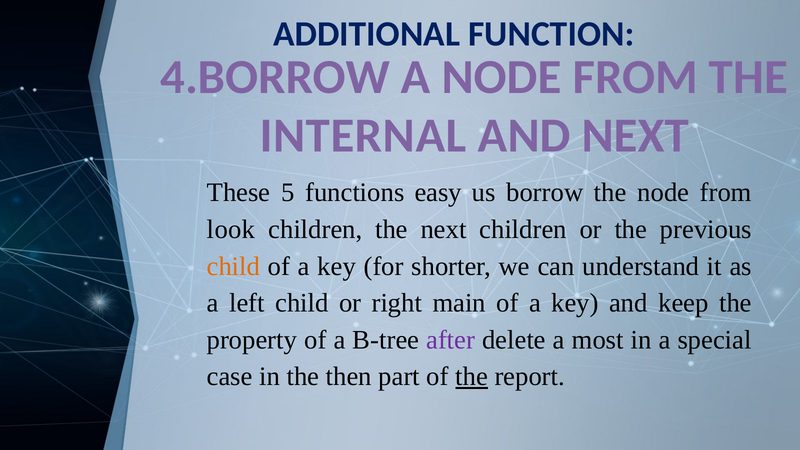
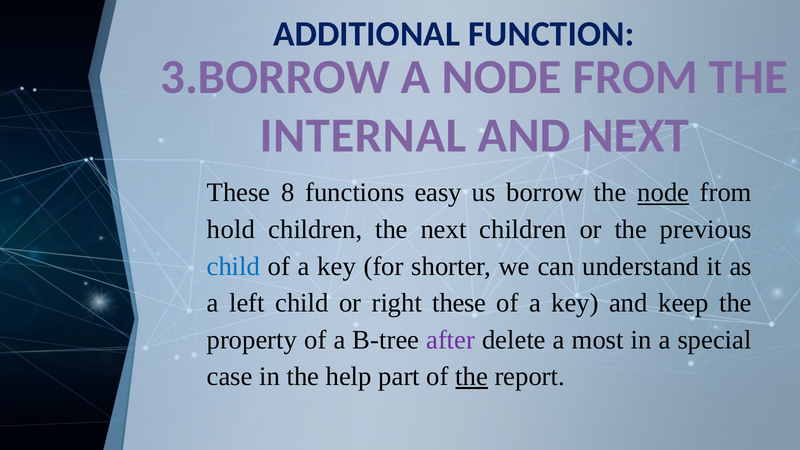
4.BORROW: 4.BORROW -> 3.BORROW
5: 5 -> 8
node at (663, 193) underline: none -> present
look: look -> hold
child at (233, 266) colour: orange -> blue
right main: main -> these
then: then -> help
